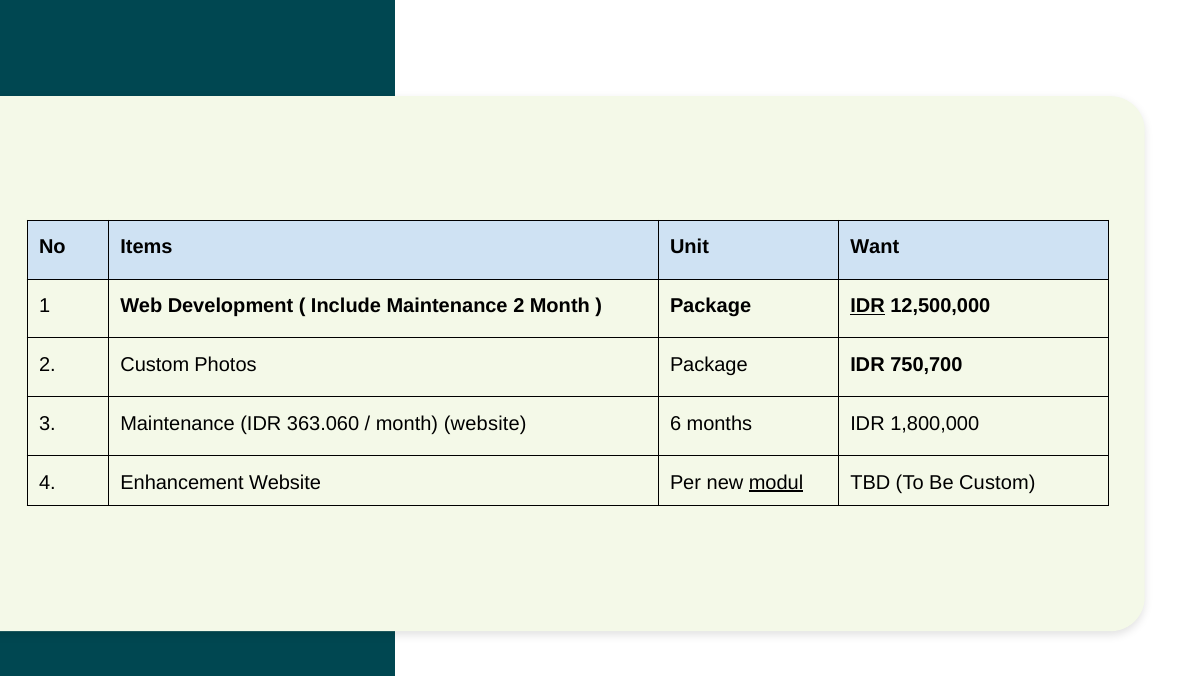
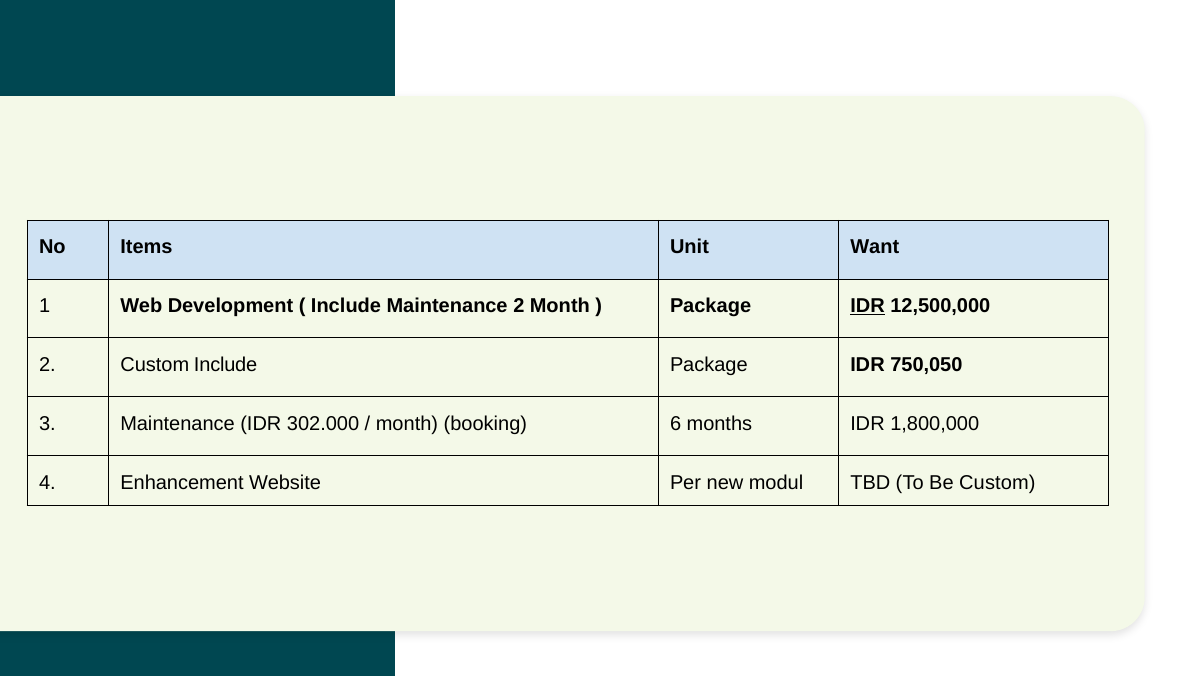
Custom Photos: Photos -> Include
750,700: 750,700 -> 750,050
363.060: 363.060 -> 302.000
month website: website -> booking
modul underline: present -> none
